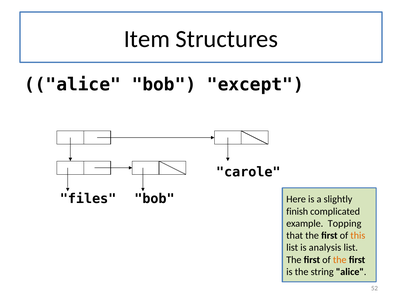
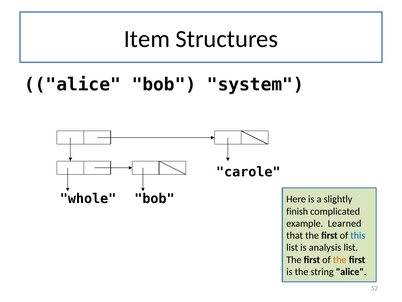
except: except -> system
files: files -> whole
Topping: Topping -> Learned
this colour: orange -> blue
